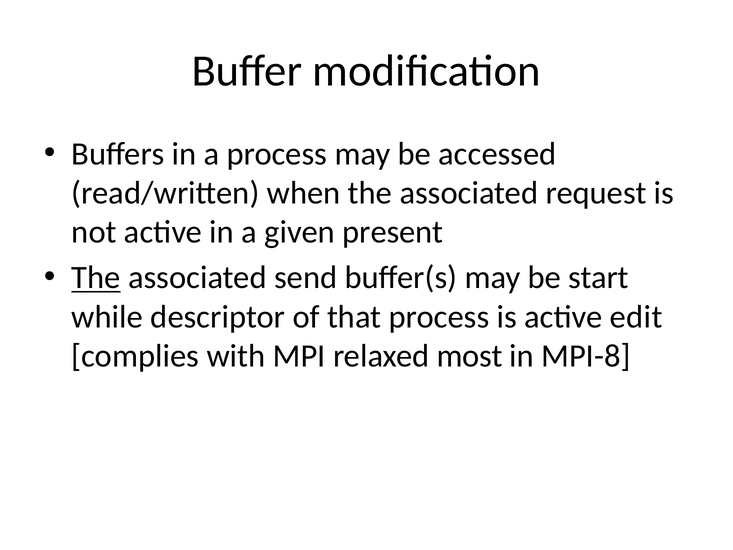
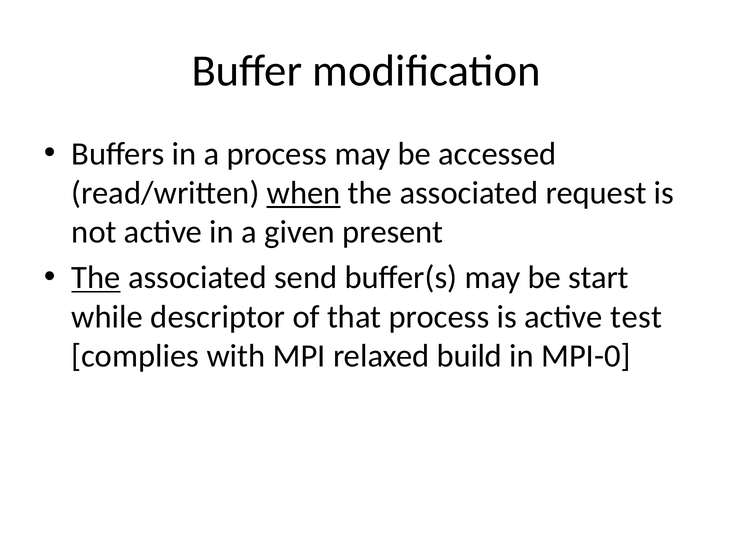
when underline: none -> present
edit: edit -> test
most: most -> build
MPI-8: MPI-8 -> MPI-0
